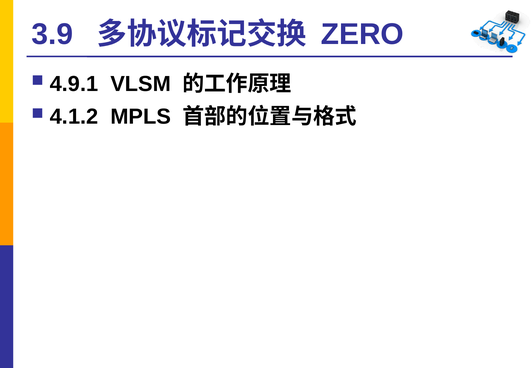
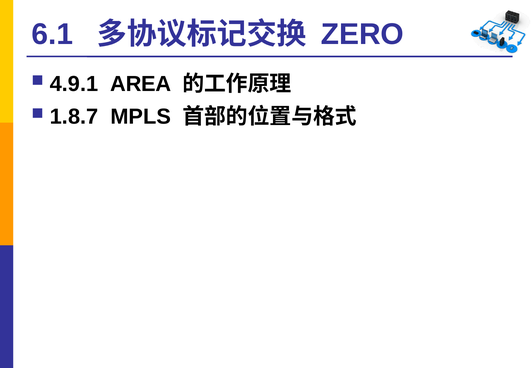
3.9: 3.9 -> 6.1
VLSM: VLSM -> AREA
4.1.2: 4.1.2 -> 1.8.7
